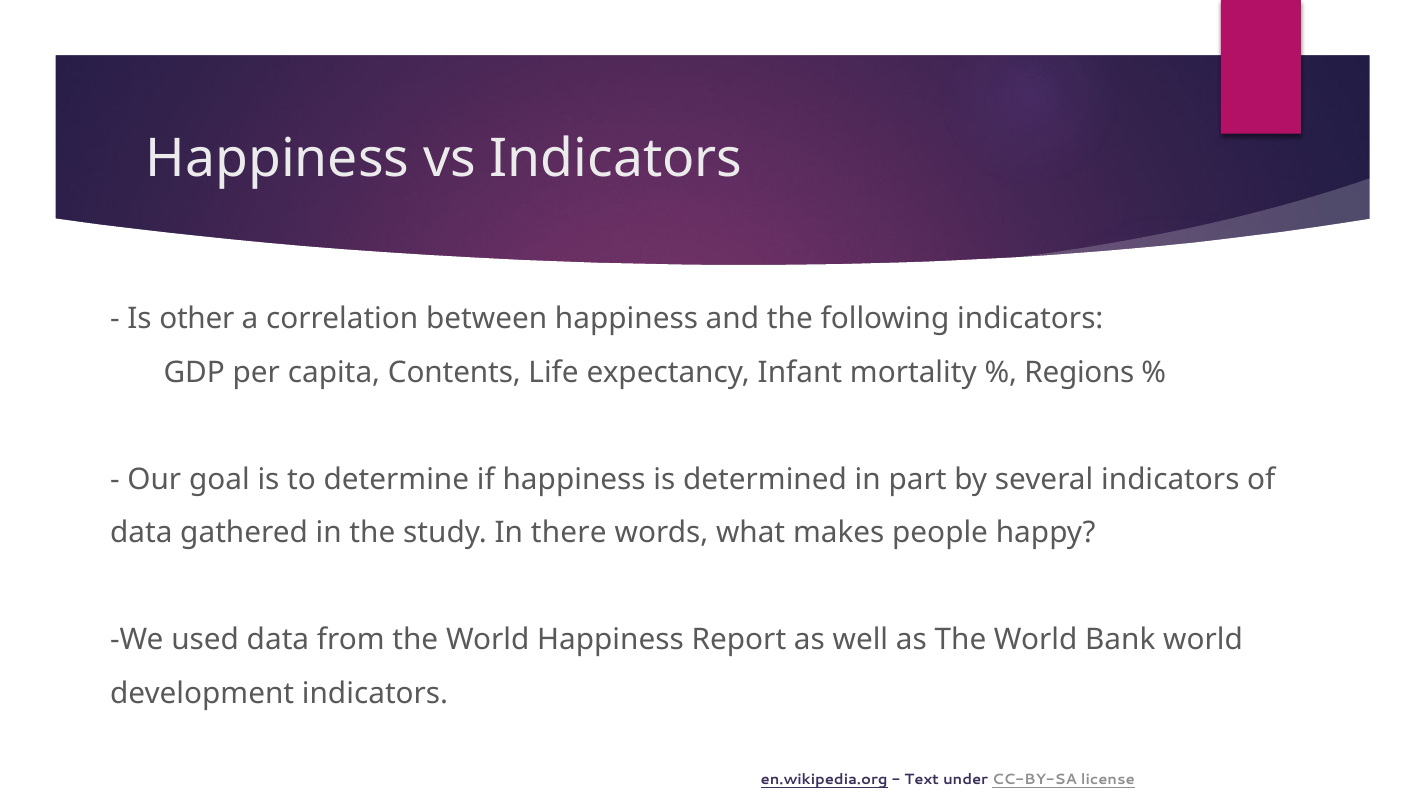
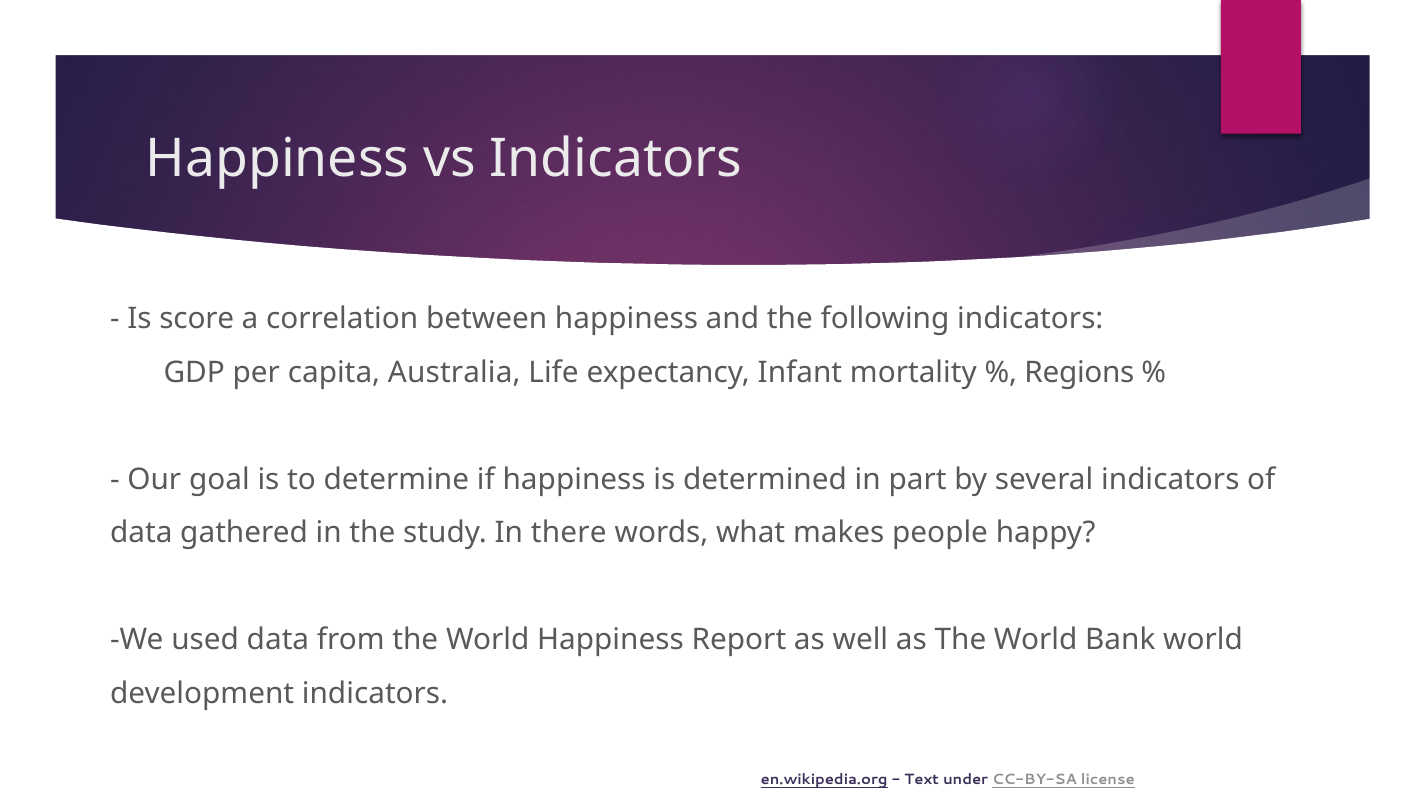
other: other -> score
Contents: Contents -> Australia
